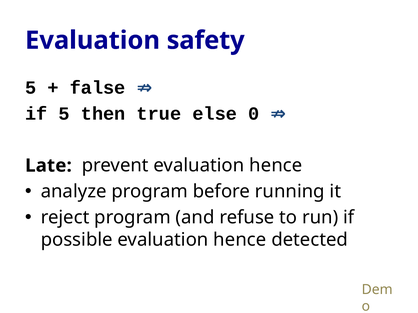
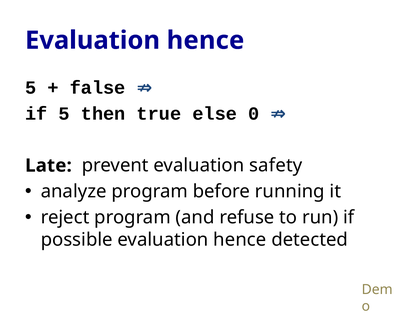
safety at (206, 40): safety -> hence
prevent evaluation hence: hence -> safety
